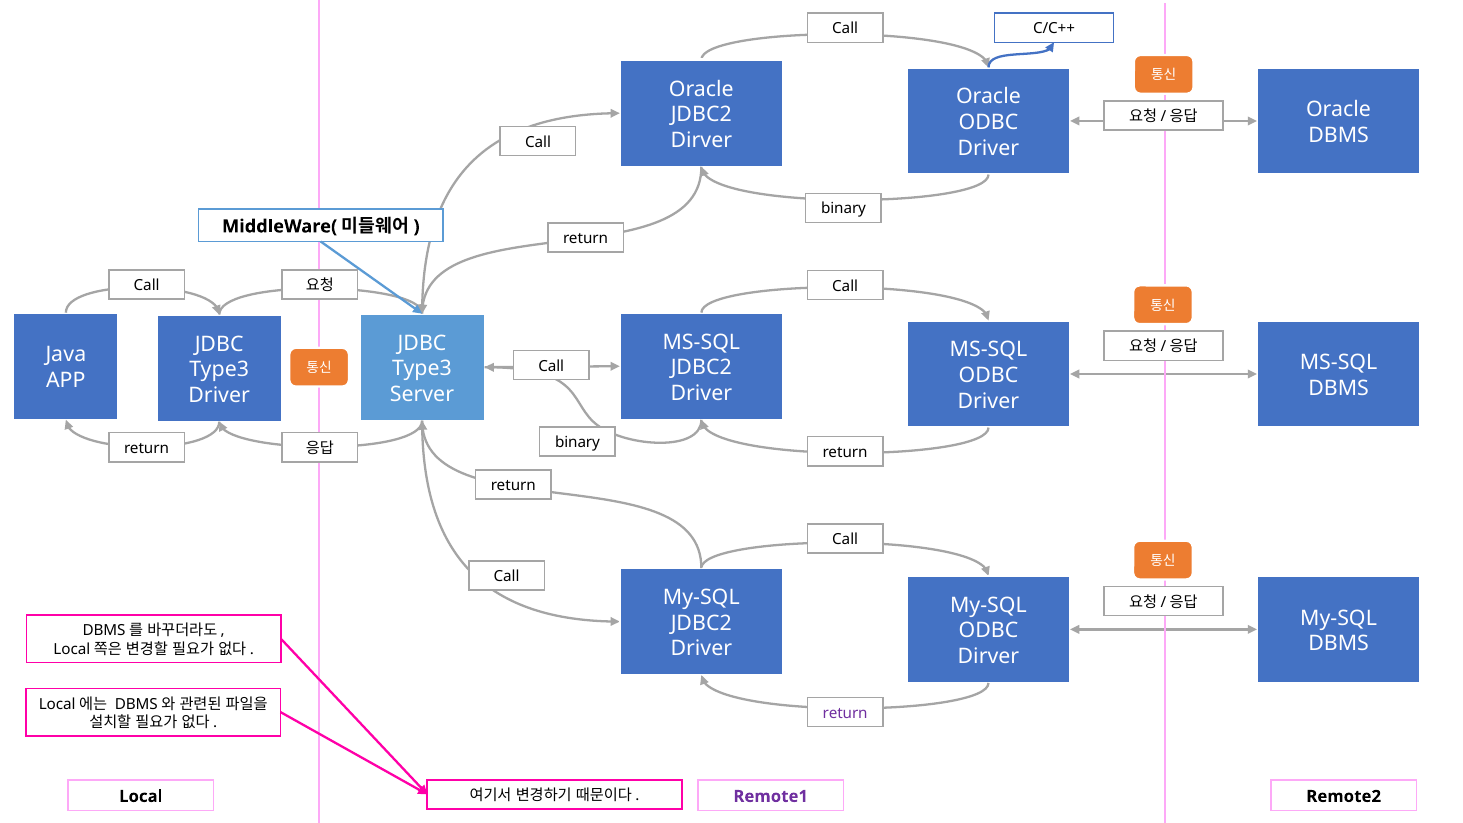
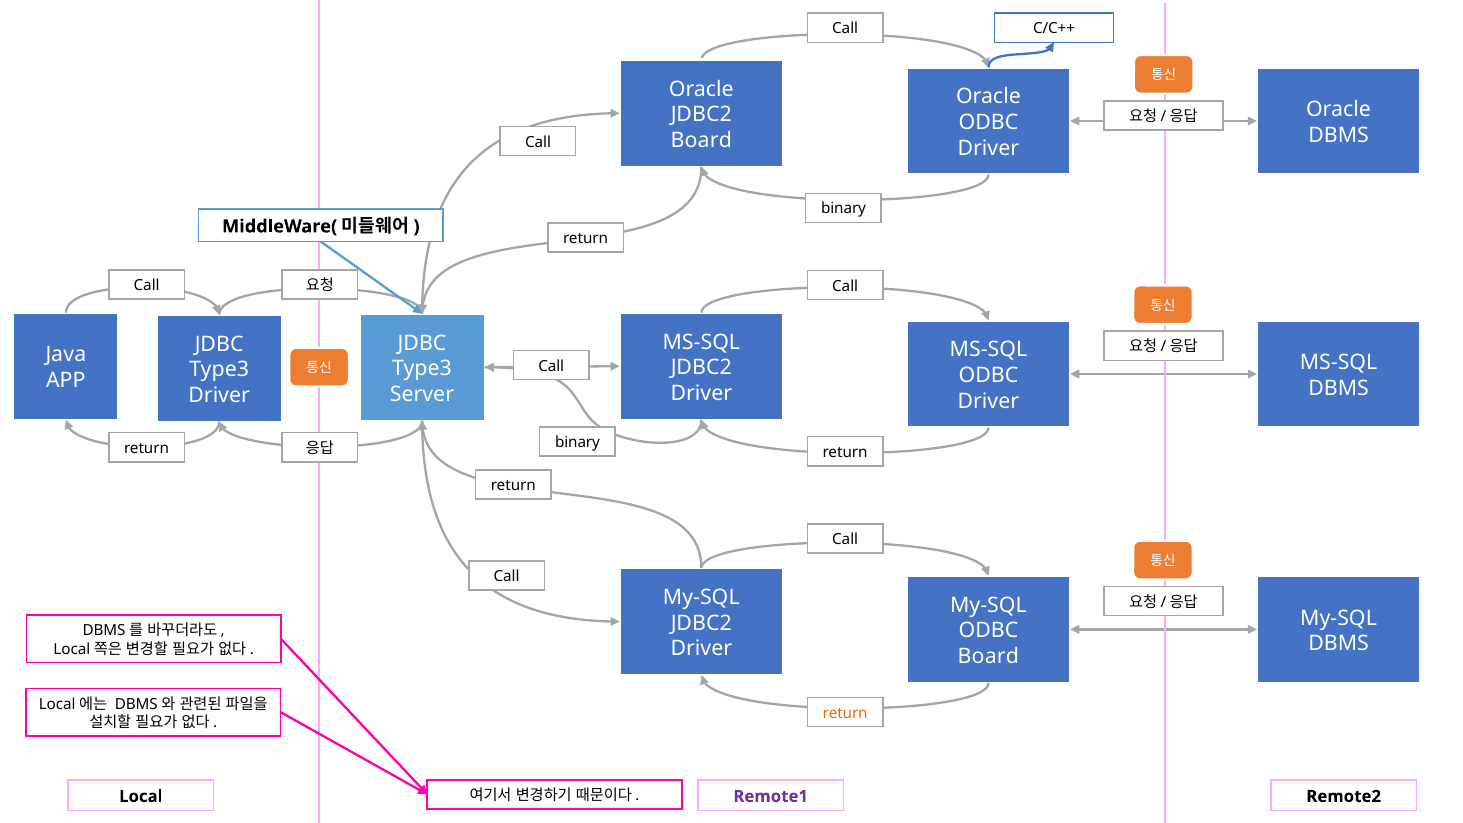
Dirver at (701, 140): Dirver -> Board
Dirver at (988, 656): Dirver -> Board
return at (845, 713) colour: purple -> orange
